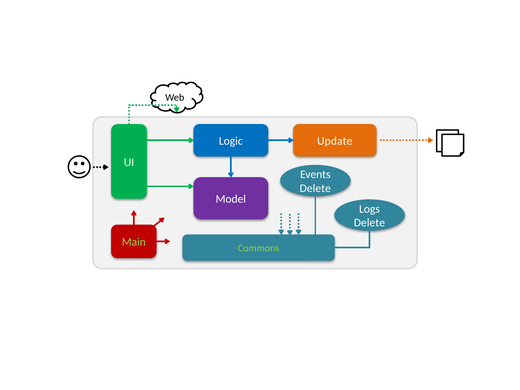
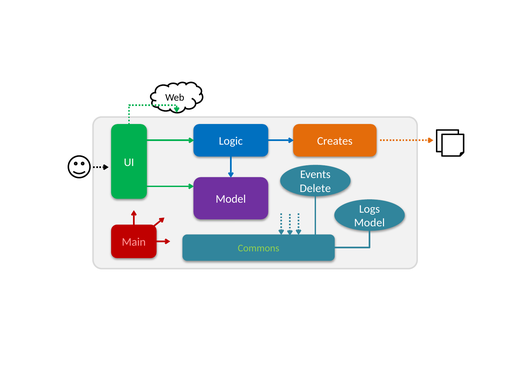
Update: Update -> Creates
Delete at (369, 223): Delete -> Model
Main colour: light green -> pink
